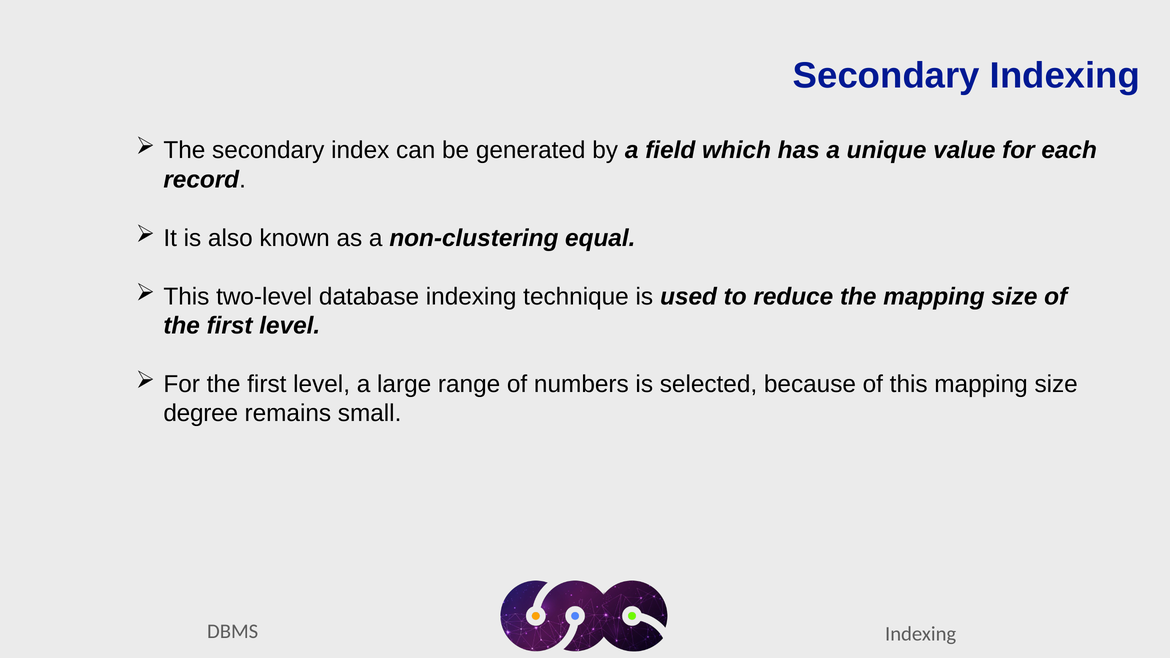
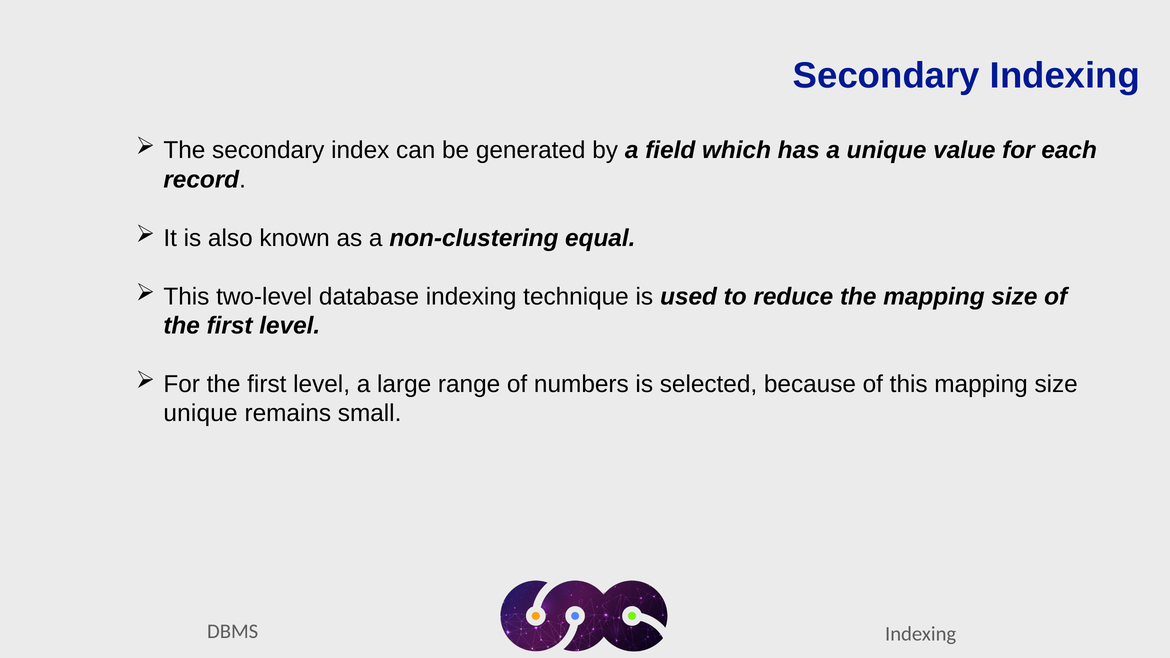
degree at (201, 414): degree -> unique
